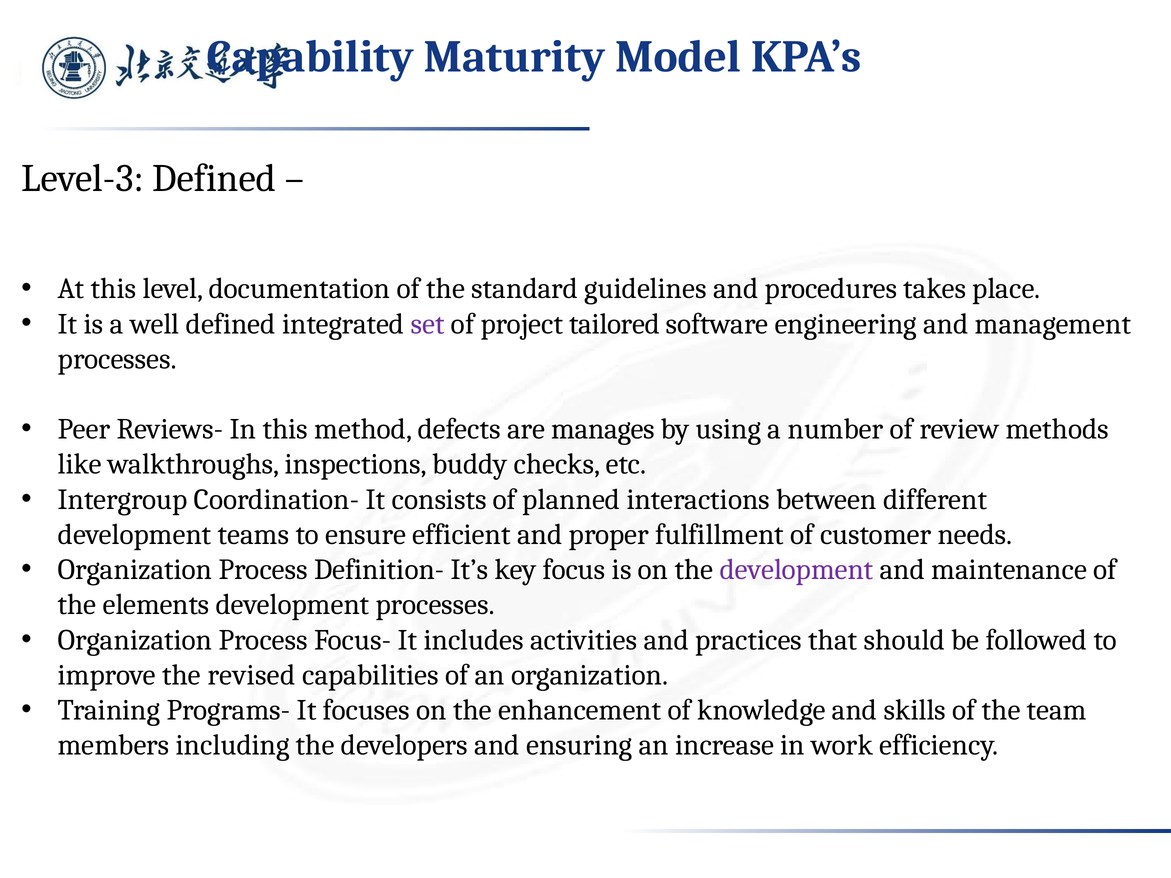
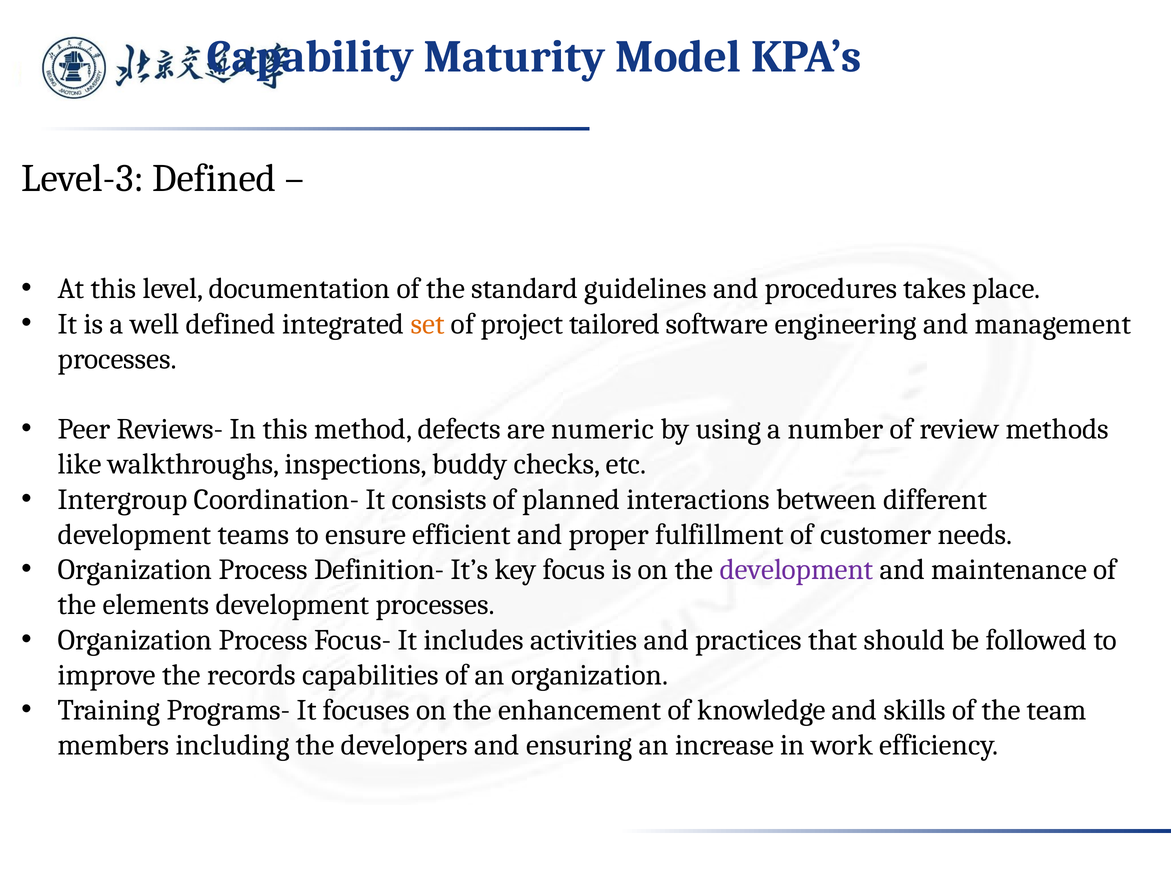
set colour: purple -> orange
manages: manages -> numeric
revised: revised -> records
